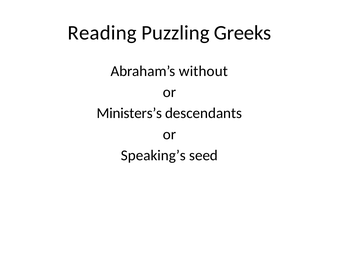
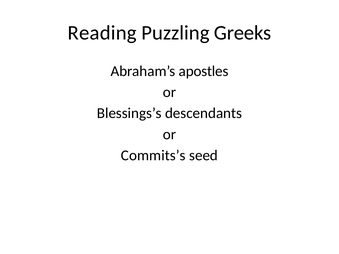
without: without -> apostles
Ministers’s: Ministers’s -> Blessings’s
Speaking’s: Speaking’s -> Commits’s
